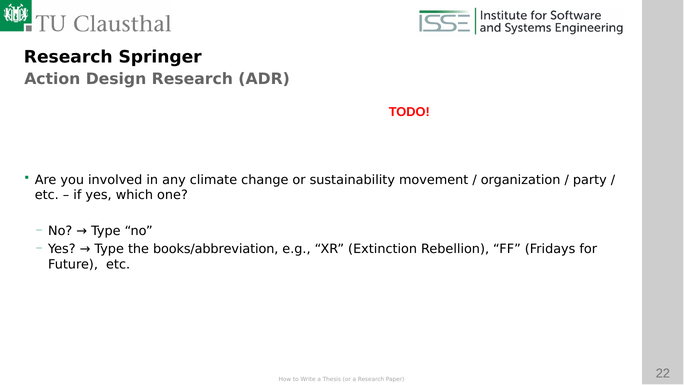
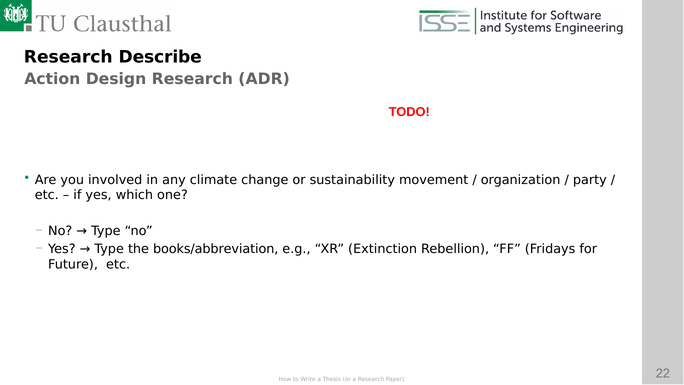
Springer: Springer -> Describe
